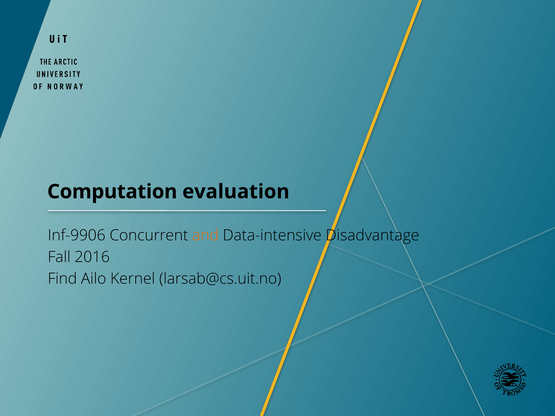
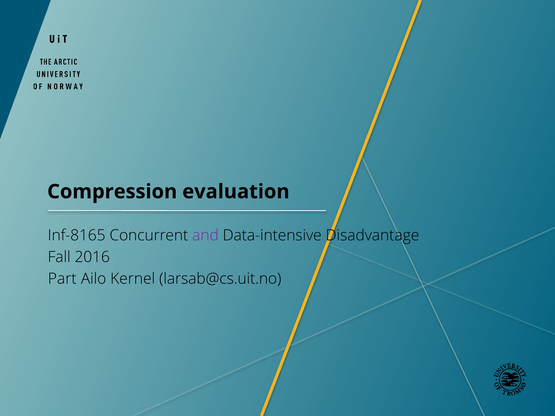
Computation: Computation -> Compression
Inf-9906: Inf-9906 -> Inf-8165
and colour: orange -> purple
Find: Find -> Part
